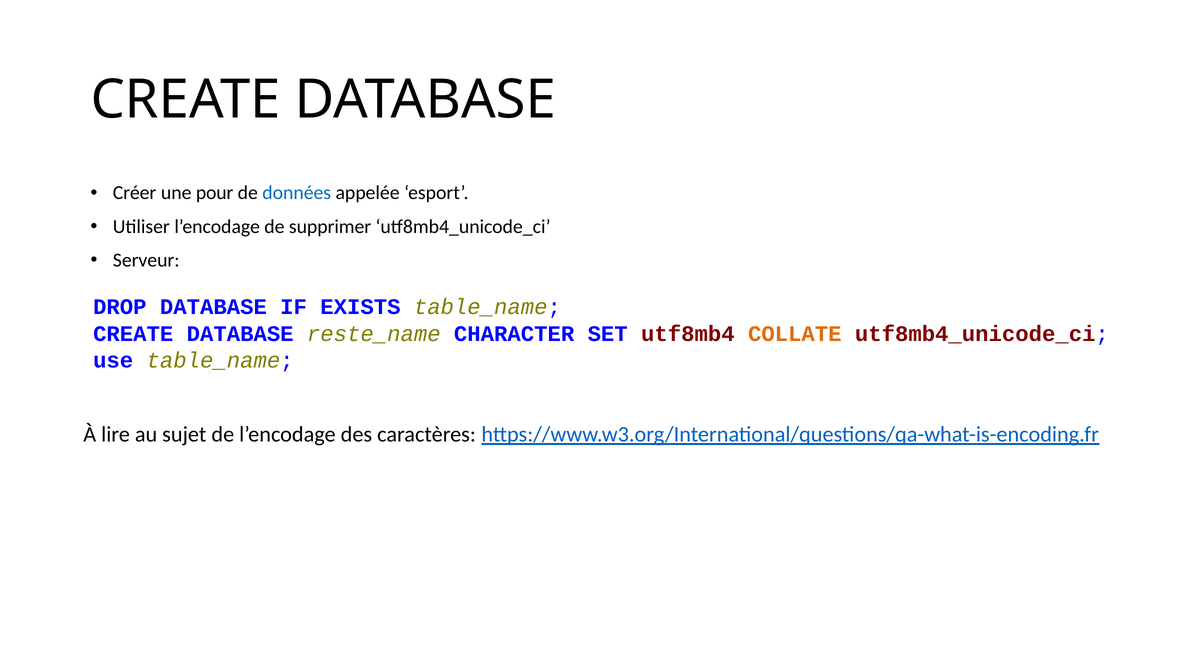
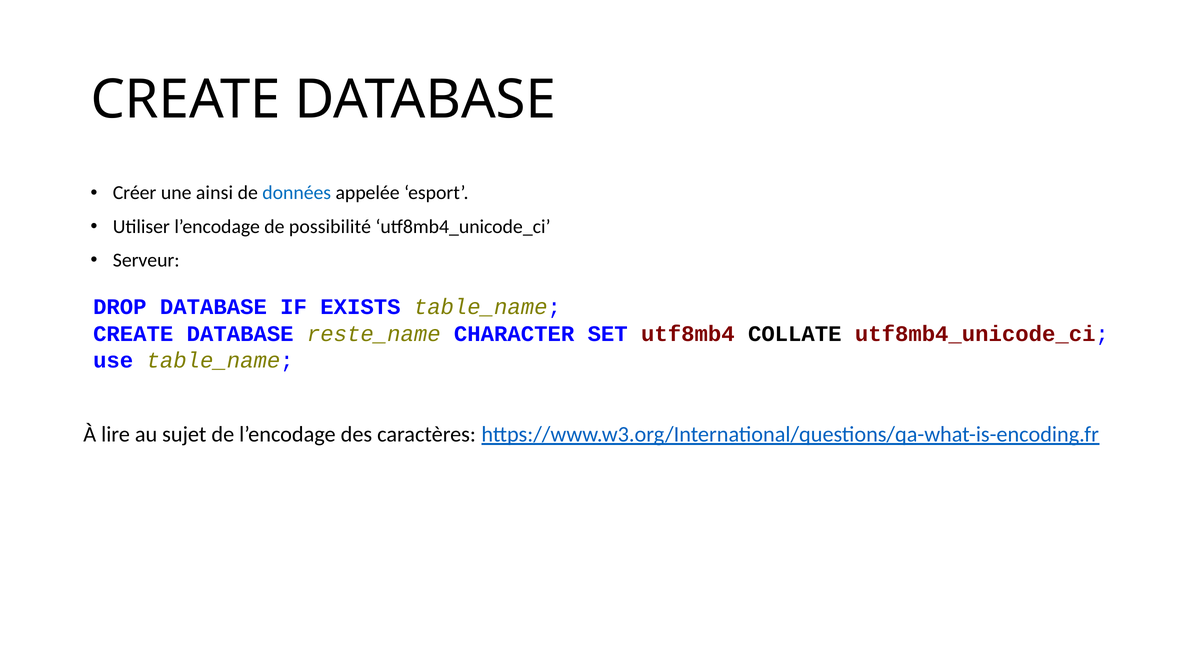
pour: pour -> ainsi
supprimer: supprimer -> possibilité
COLLATE colour: orange -> black
